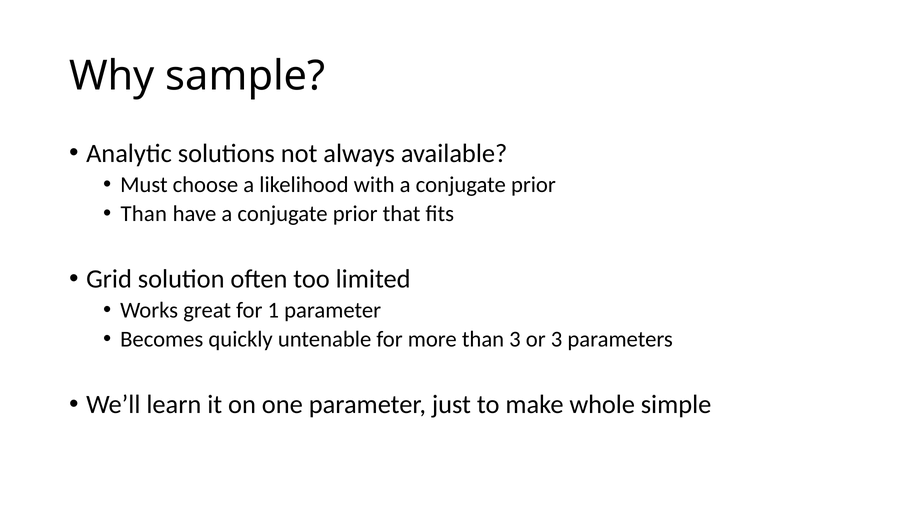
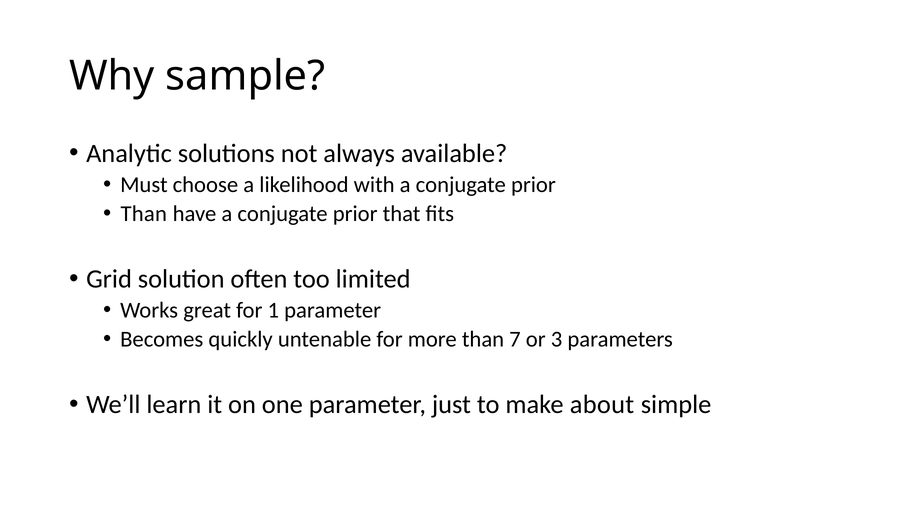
than 3: 3 -> 7
whole: whole -> about
